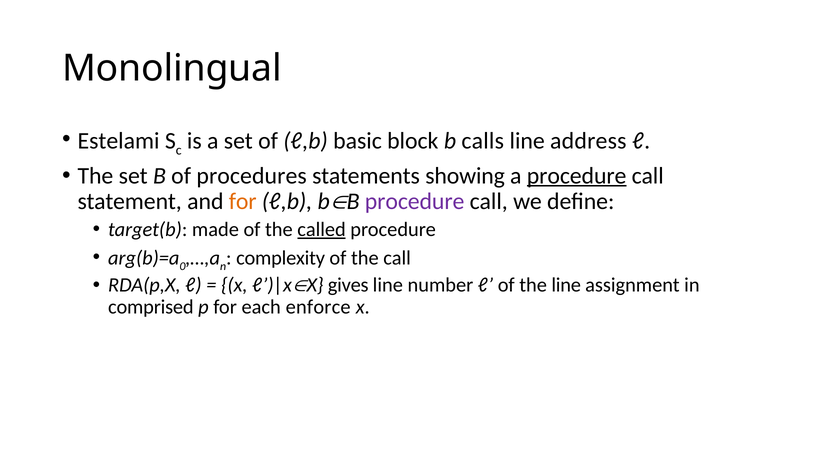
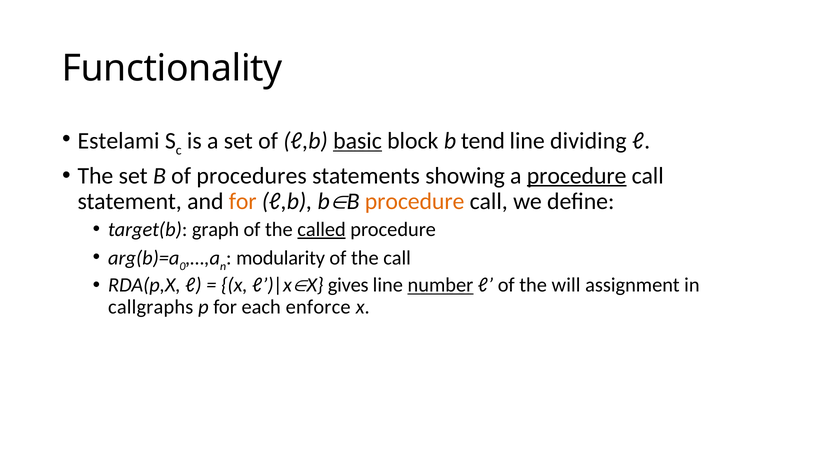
Monolingual: Monolingual -> Functionality
basic underline: none -> present
calls: calls -> tend
address: address -> dividing
procedure at (415, 201) colour: purple -> orange
made: made -> graph
complexity: complexity -> modularity
number underline: none -> present
the line: line -> will
comprised: comprised -> callgraphs
